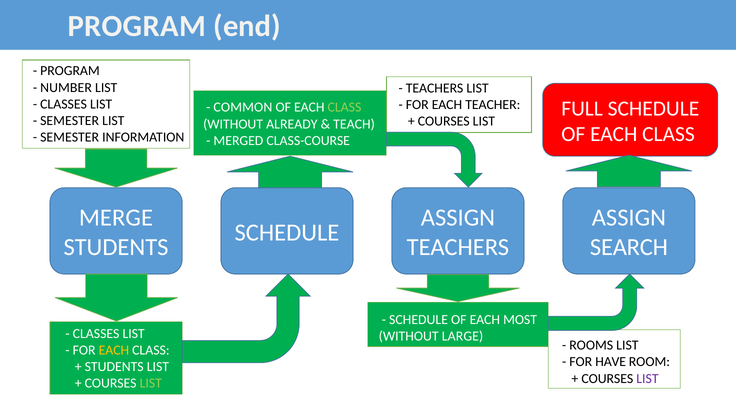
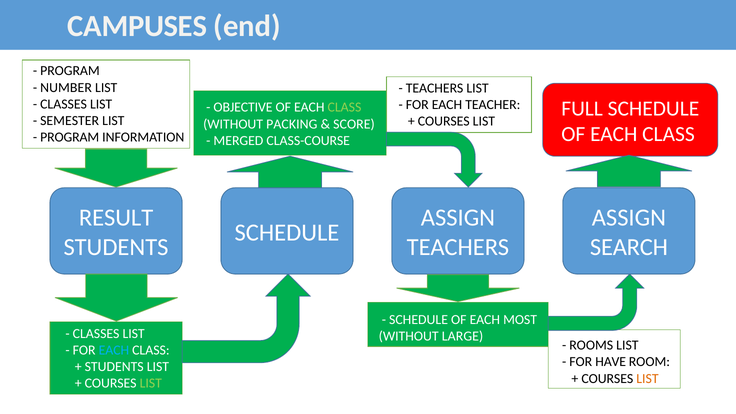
PROGRAM at (137, 26): PROGRAM -> CAMPUSES
COMMON: COMMON -> OBJECTIVE
ALREADY: ALREADY -> PACKING
TEACH: TEACH -> SCORE
SEMESTER at (70, 137): SEMESTER -> PROGRAM
MERGE: MERGE -> RESULT
EACH at (114, 350) colour: yellow -> light blue
LIST at (647, 378) colour: purple -> orange
